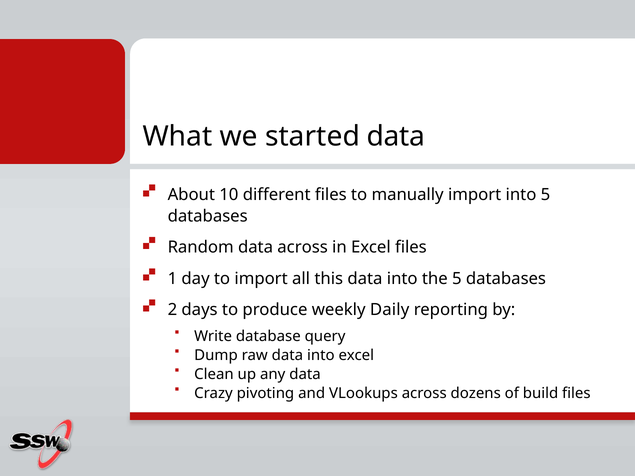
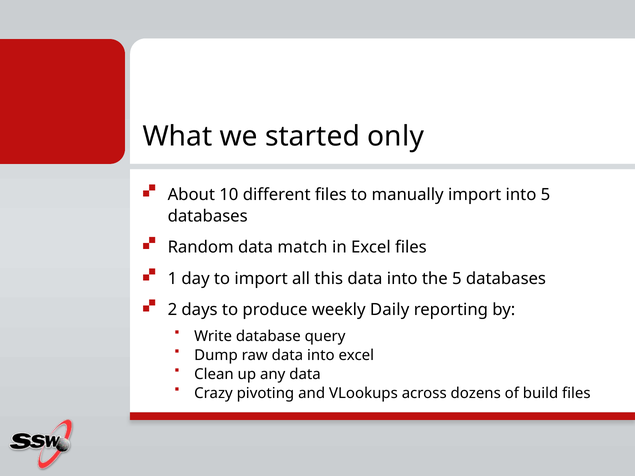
started data: data -> only
data across: across -> match
